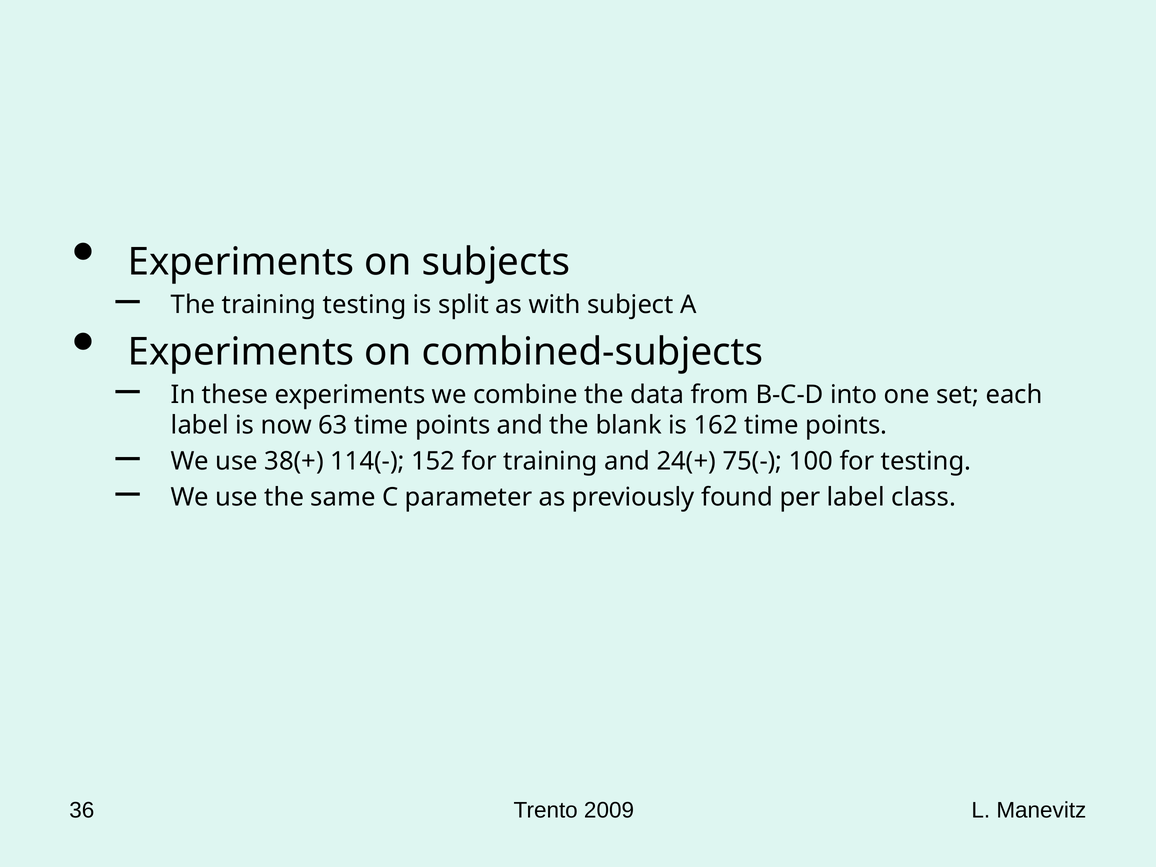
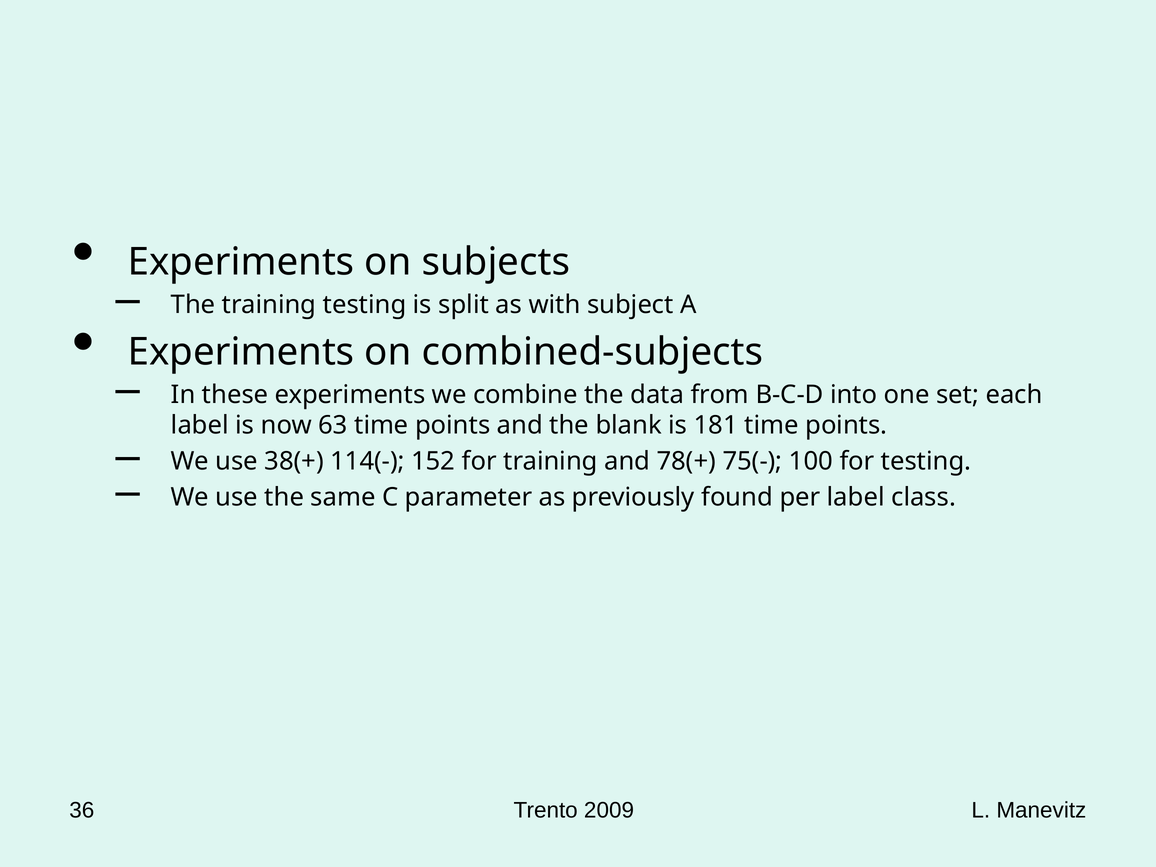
162: 162 -> 181
24(+: 24(+ -> 78(+
